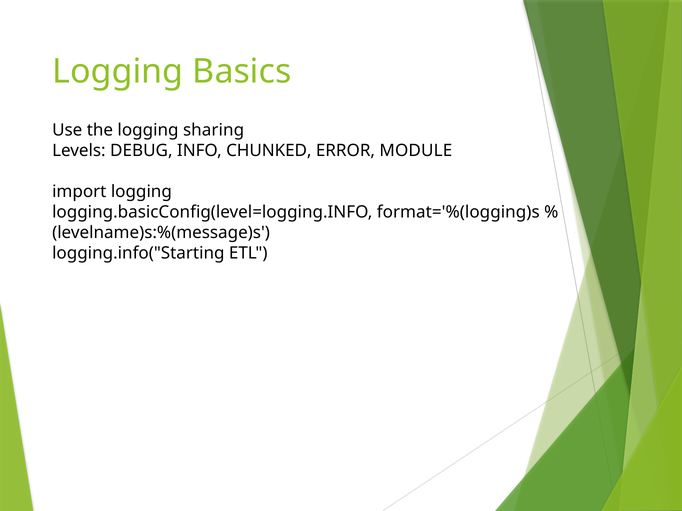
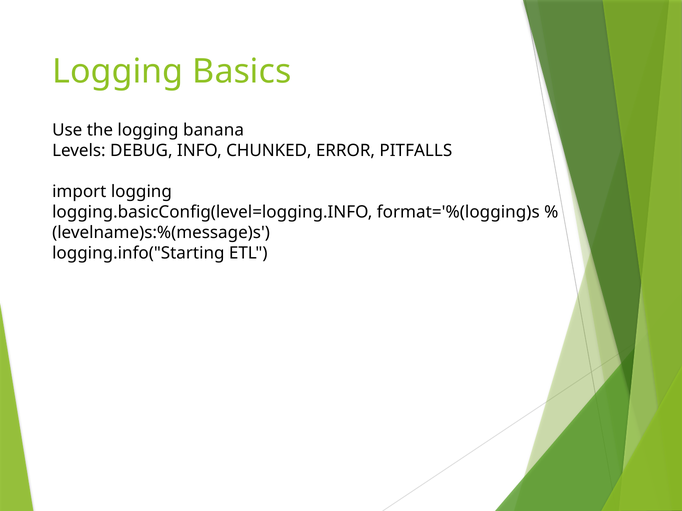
sharing: sharing -> banana
MODULE: MODULE -> PITFALLS
